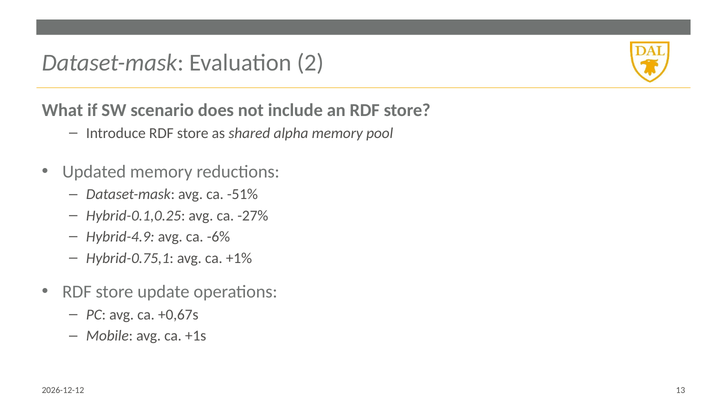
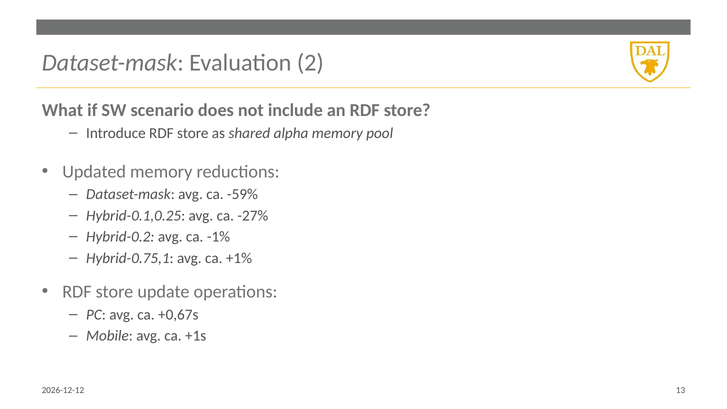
-51%: -51% -> -59%
Hybrid-4.9: Hybrid-4.9 -> Hybrid-0.2
-6%: -6% -> -1%
